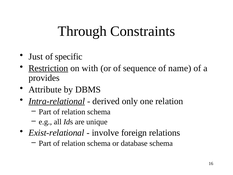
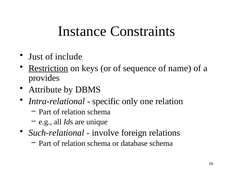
Through: Through -> Instance
specific: specific -> include
with: with -> keys
Intra-relational underline: present -> none
derived: derived -> specific
Exist-relational: Exist-relational -> Such-relational
